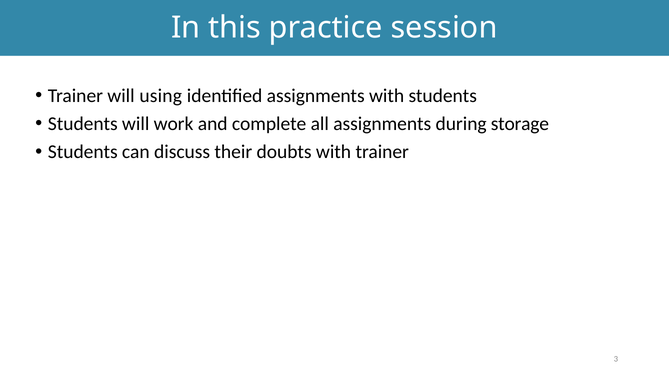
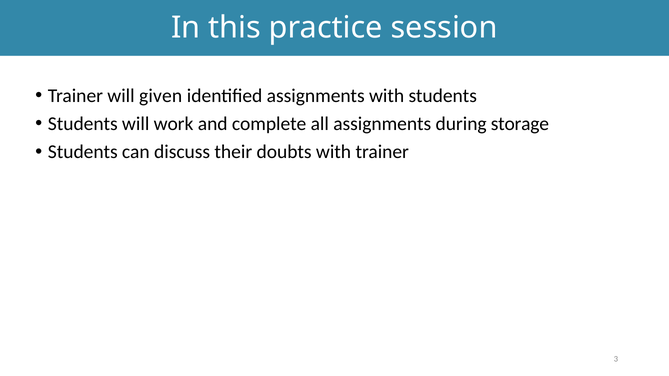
using: using -> given
